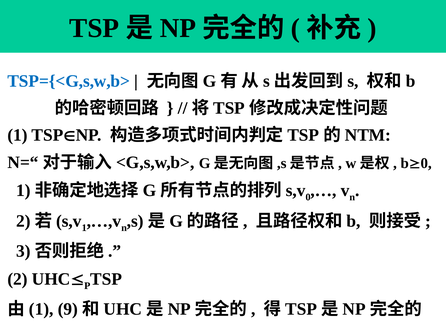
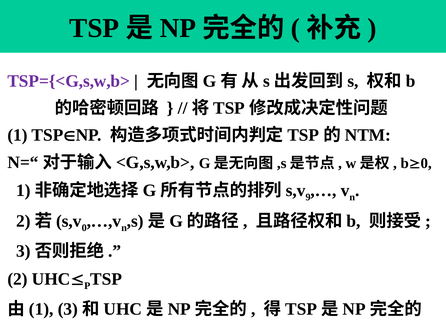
TSP={<G,s,w,b> colour: blue -> purple
0 at (308, 197): 0 -> 9
1 at (84, 228): 1 -> 0
1 9: 9 -> 3
